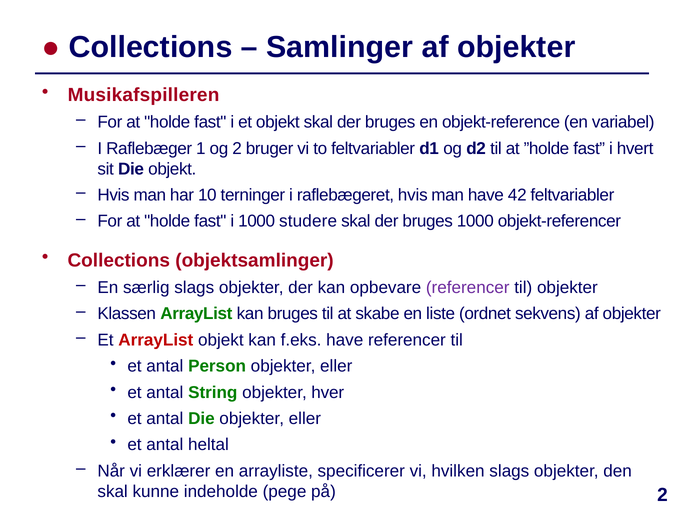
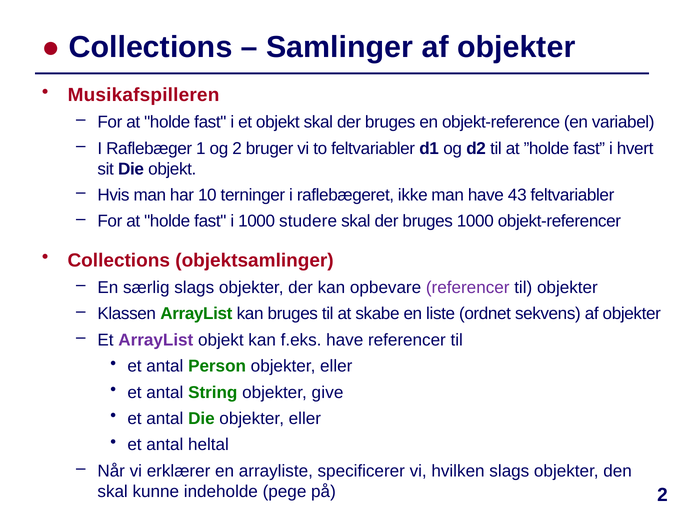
raflebægeret hvis: hvis -> ikke
42: 42 -> 43
ArrayList at (156, 340) colour: red -> purple
hver: hver -> give
